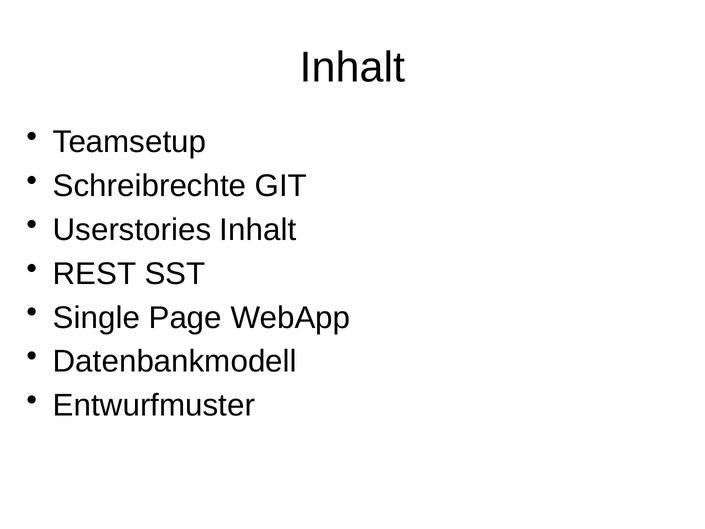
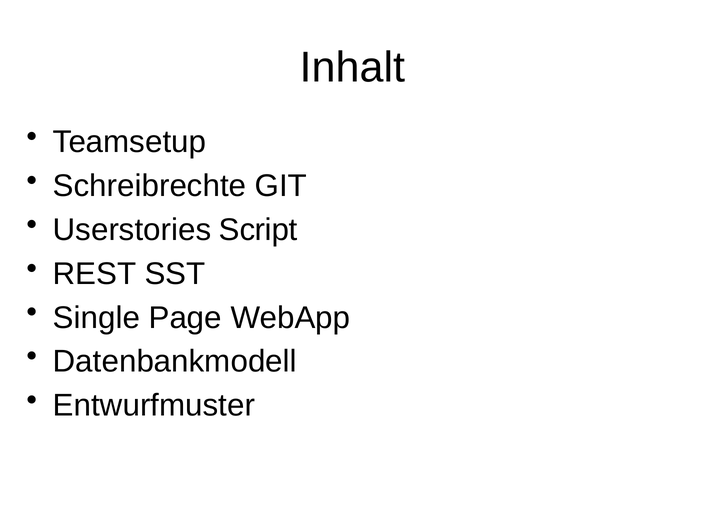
Userstories Inhalt: Inhalt -> Script
